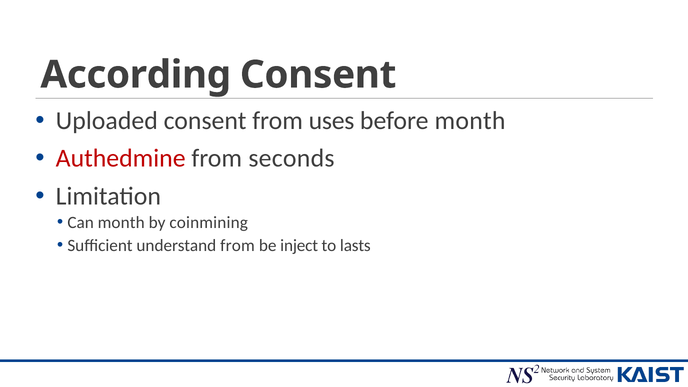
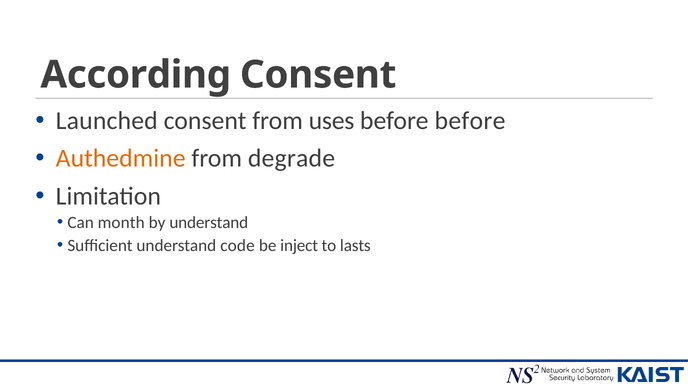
Uploaded: Uploaded -> Launched
before month: month -> before
Authedmine colour: red -> orange
seconds: seconds -> degrade
by coinmining: coinmining -> understand
understand from: from -> code
